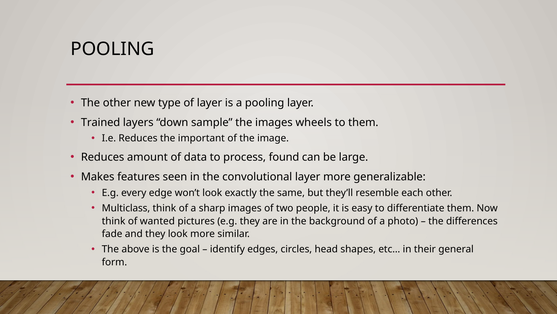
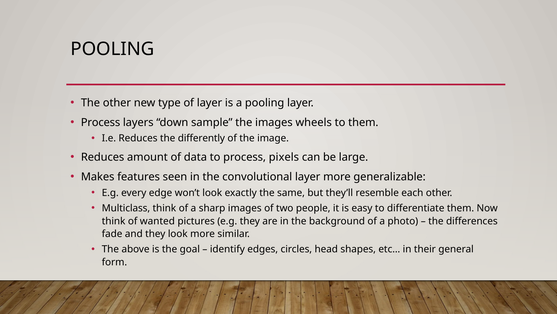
Trained at (101, 122): Trained -> Process
important: important -> differently
found: found -> pixels
